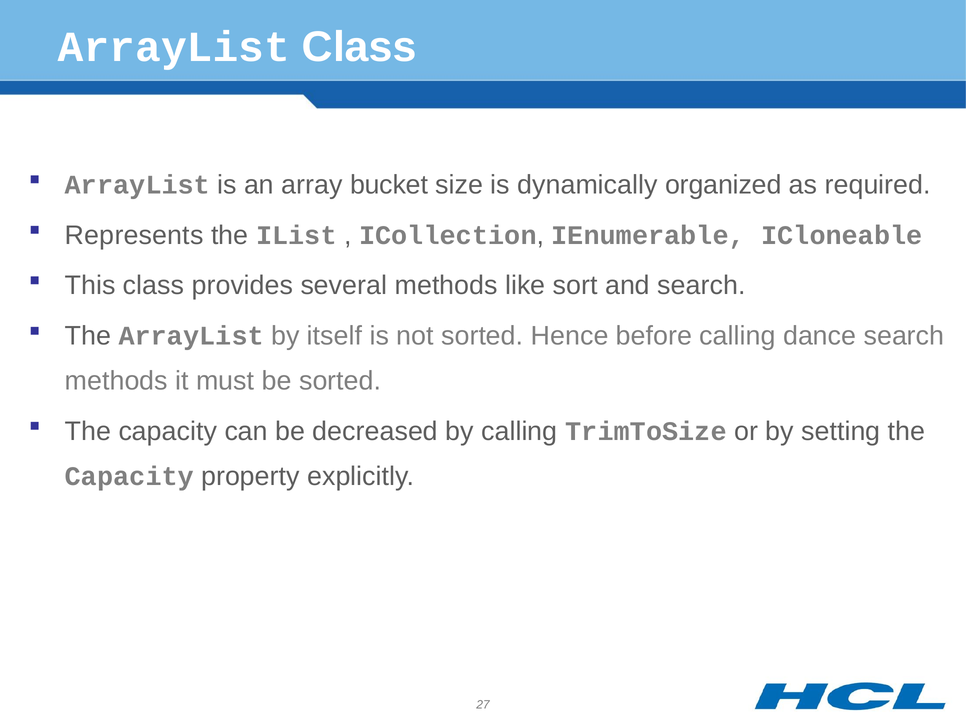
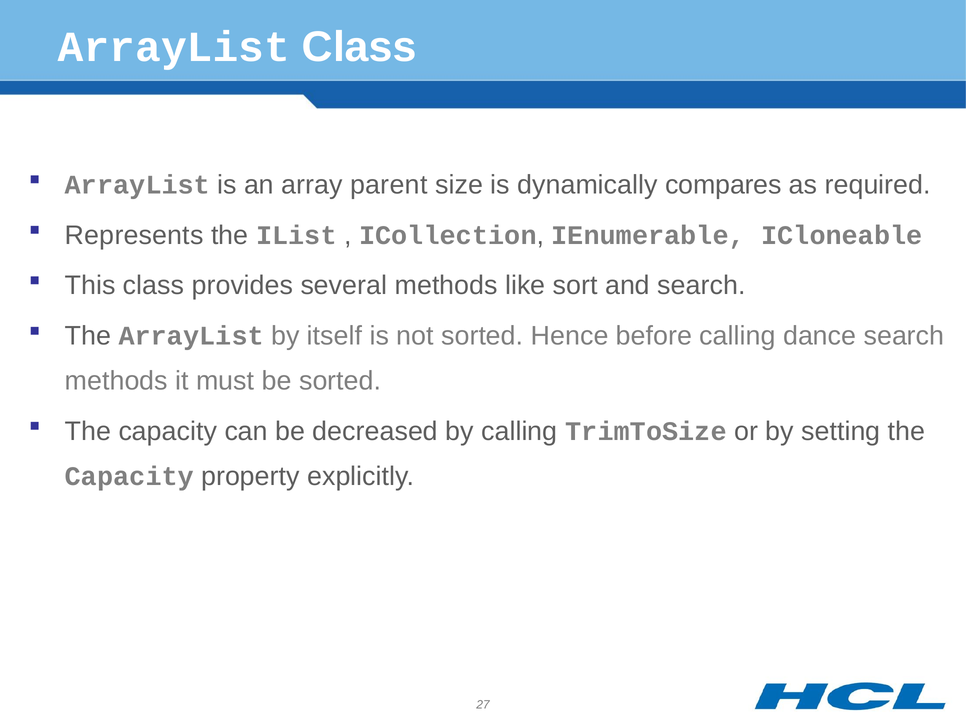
bucket: bucket -> parent
organized: organized -> compares
